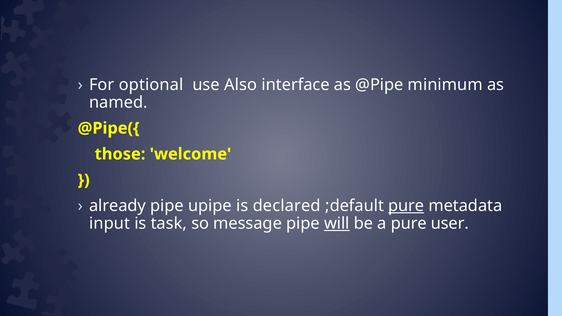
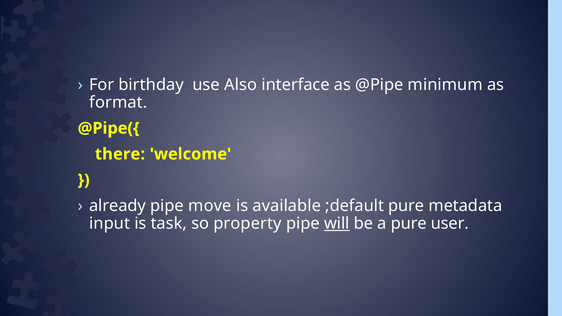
optional: optional -> birthday
named: named -> format
those: those -> there
upipe: upipe -> move
declared: declared -> available
pure at (406, 206) underline: present -> none
message: message -> property
